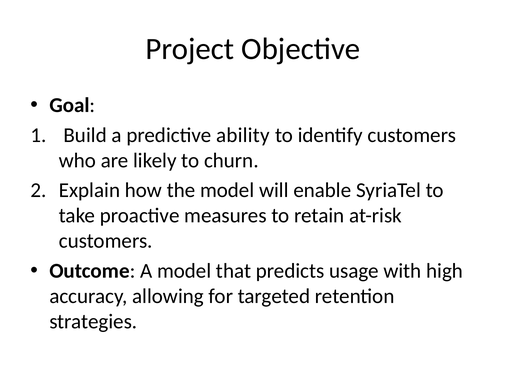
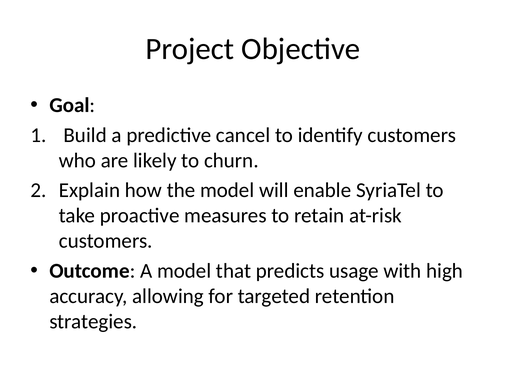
ability: ability -> cancel
